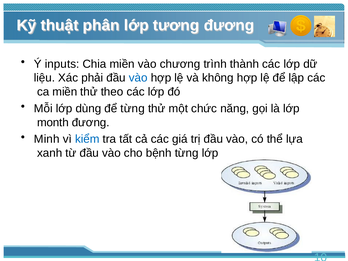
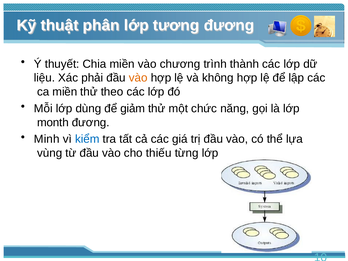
inputs: inputs -> thuyết
vào at (138, 78) colour: blue -> orange
để từng: từng -> giảm
xanh: xanh -> vùng
bệnh: bệnh -> thiếu
